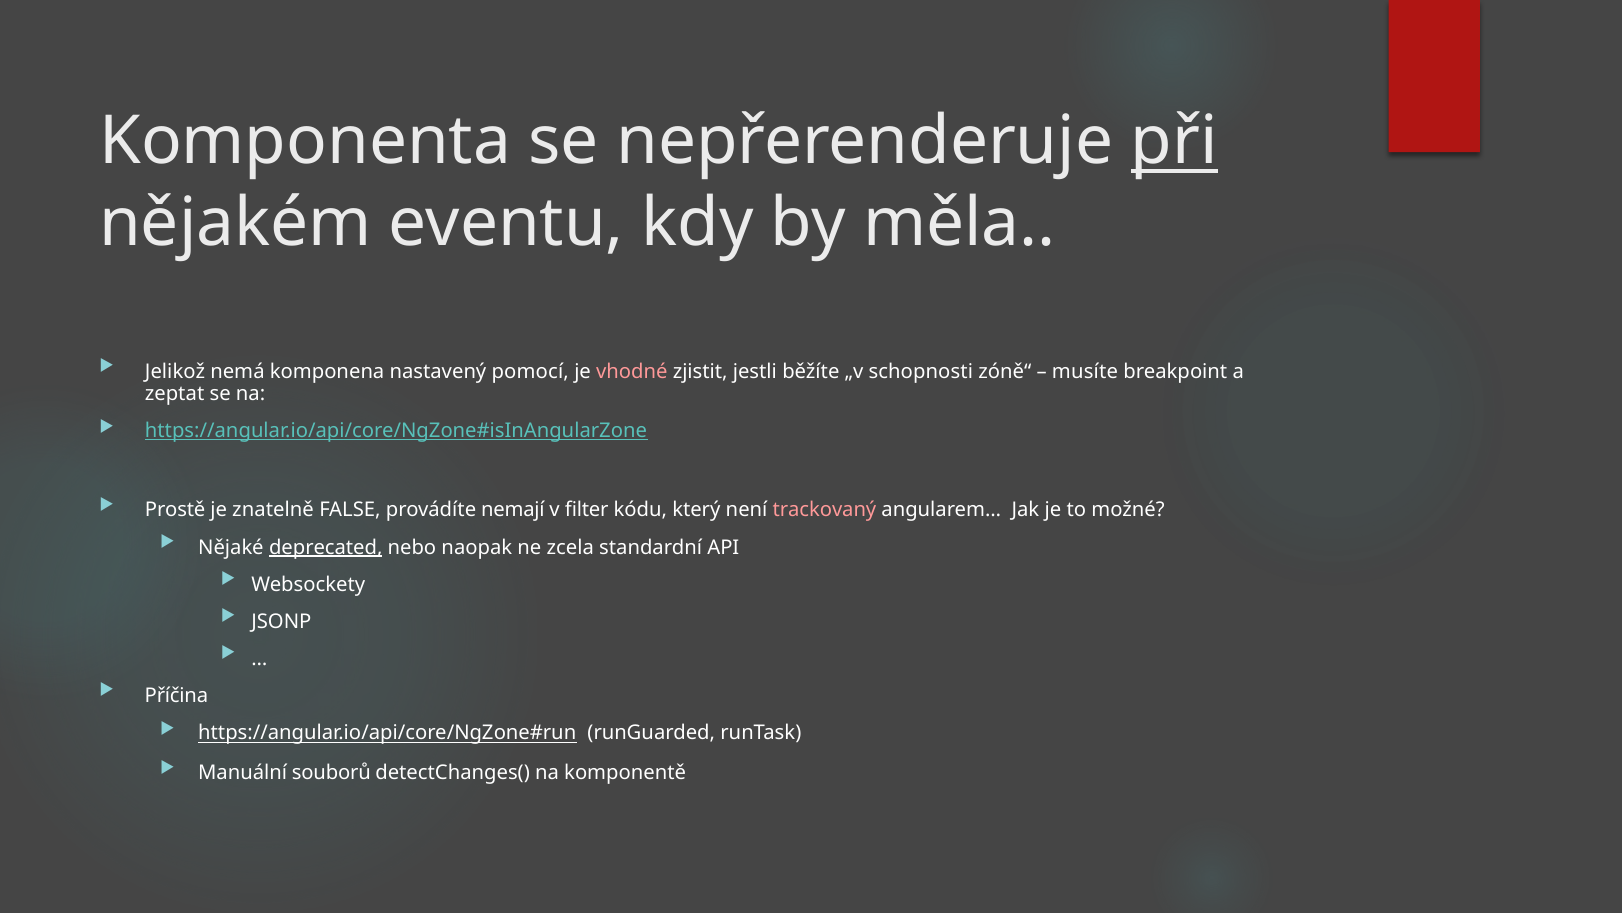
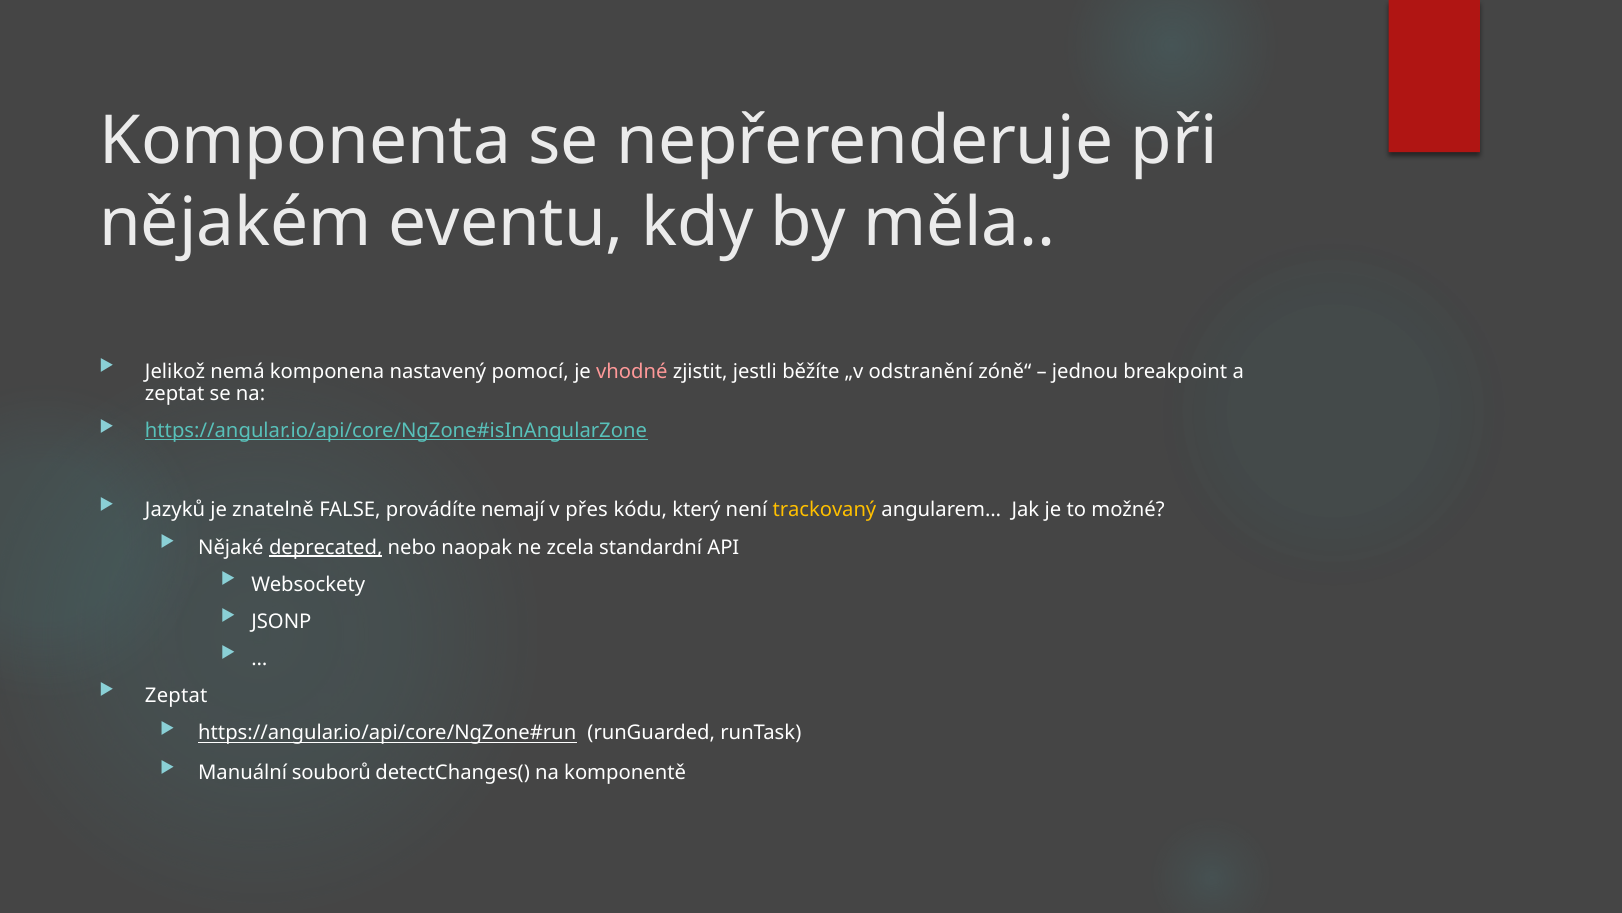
při underline: present -> none
schopnosti: schopnosti -> odstranění
musíte: musíte -> jednou
Prostě: Prostě -> Jazyků
filter: filter -> přes
trackovaný colour: pink -> yellow
Příčina at (176, 695): Příčina -> Zeptat
